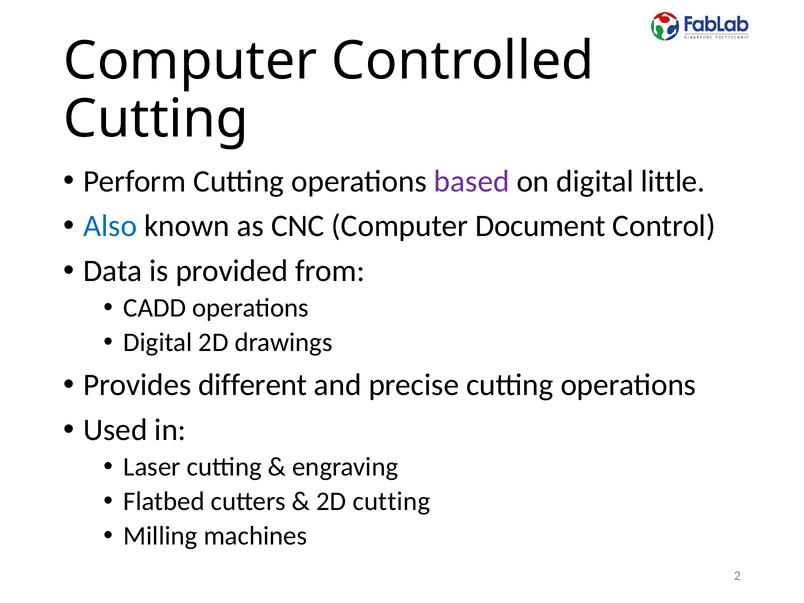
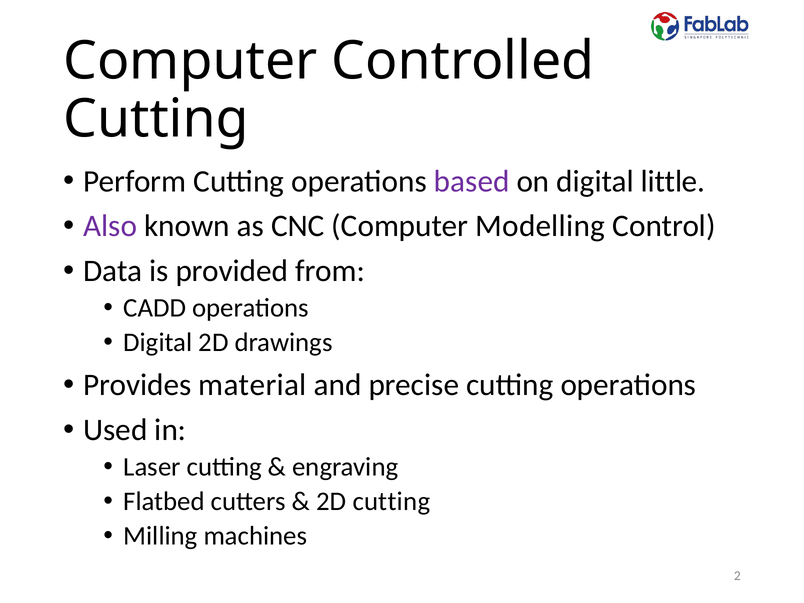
Also colour: blue -> purple
Document: Document -> Modelling
different: different -> material
